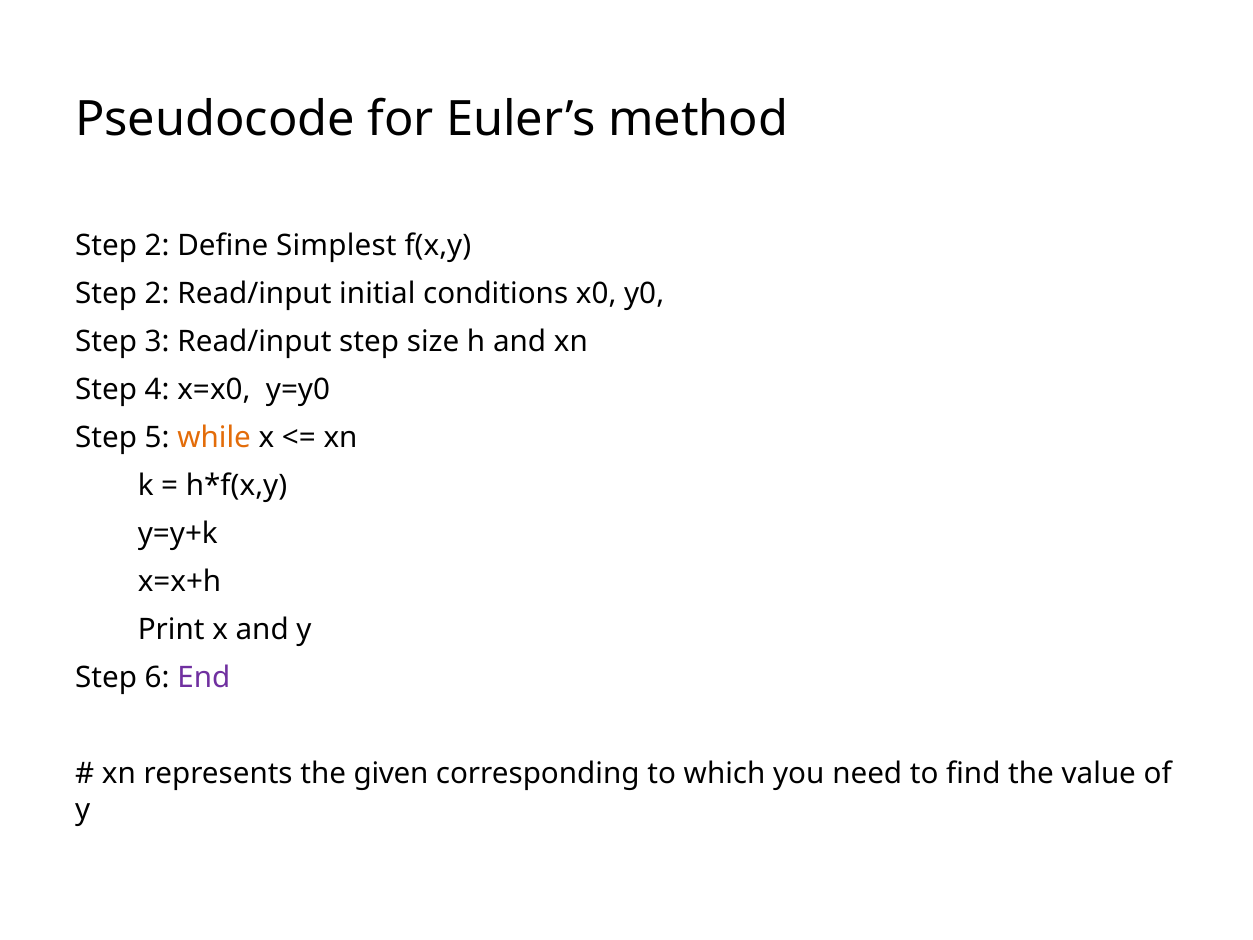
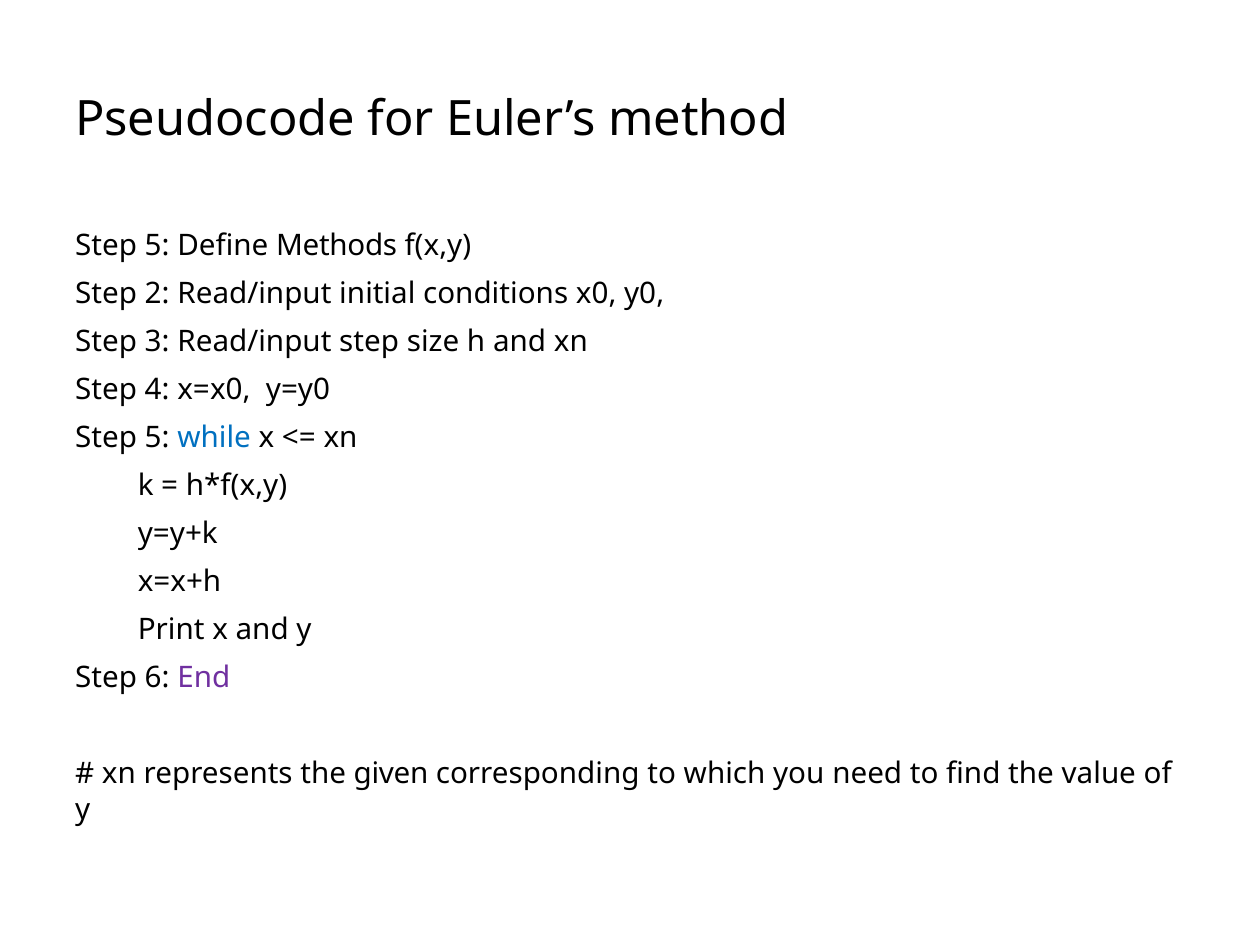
2 at (157, 245): 2 -> 5
Simplest: Simplest -> Methods
while colour: orange -> blue
